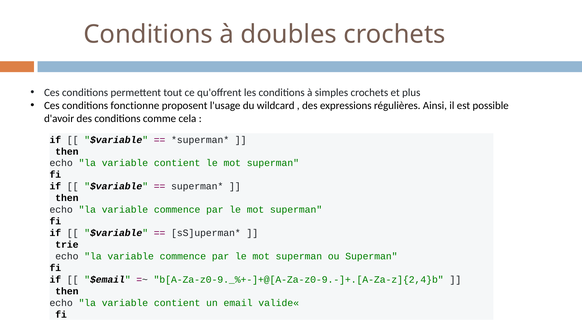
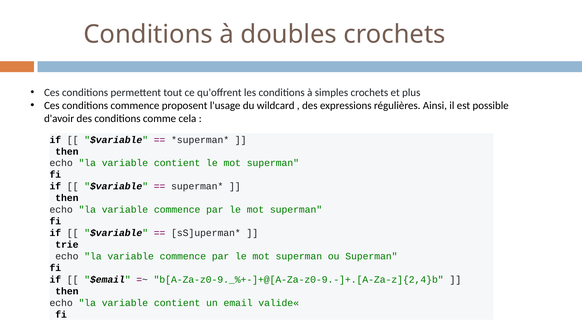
conditions fonctionne: fonctionne -> commence
